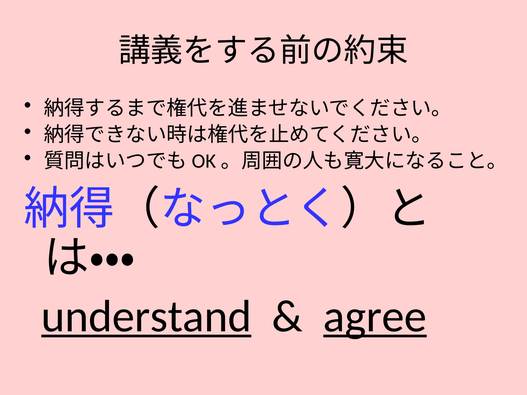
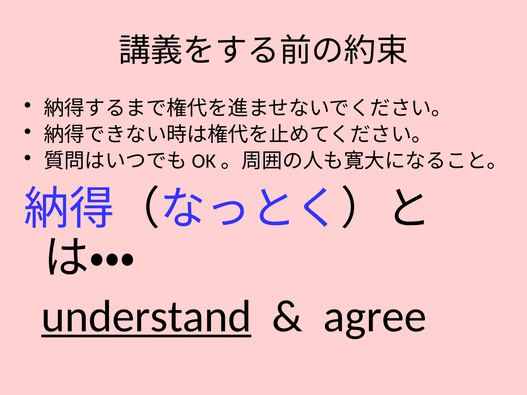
agree underline: present -> none
